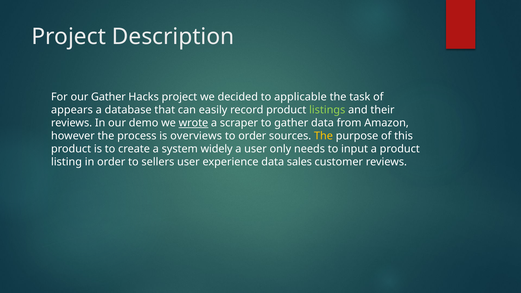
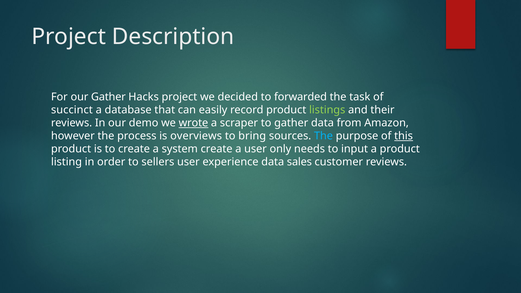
applicable: applicable -> forwarded
appears: appears -> succinct
to order: order -> bring
The at (323, 136) colour: yellow -> light blue
this underline: none -> present
system widely: widely -> create
